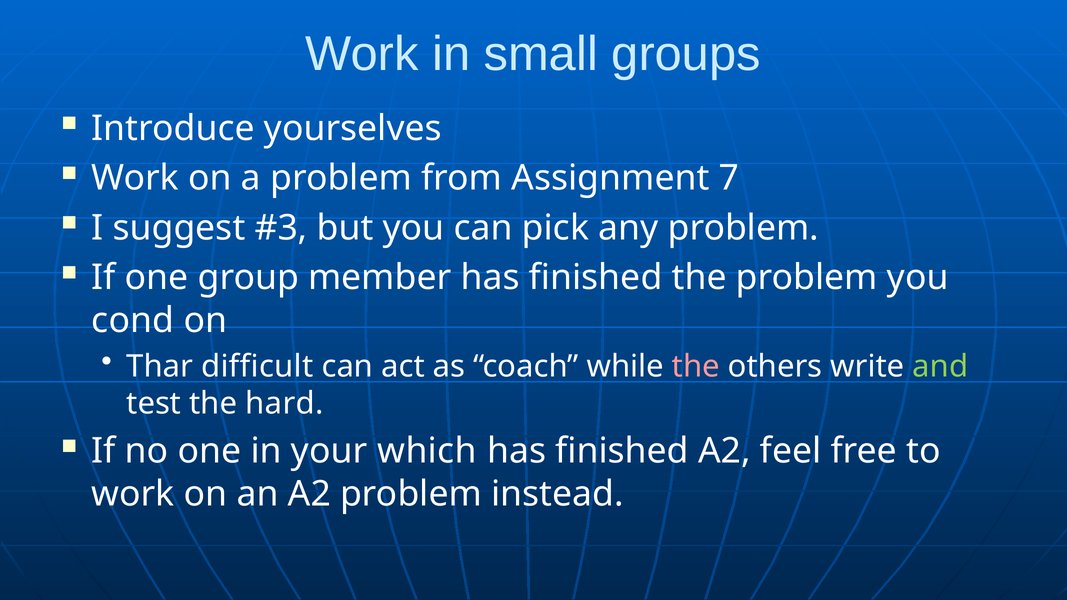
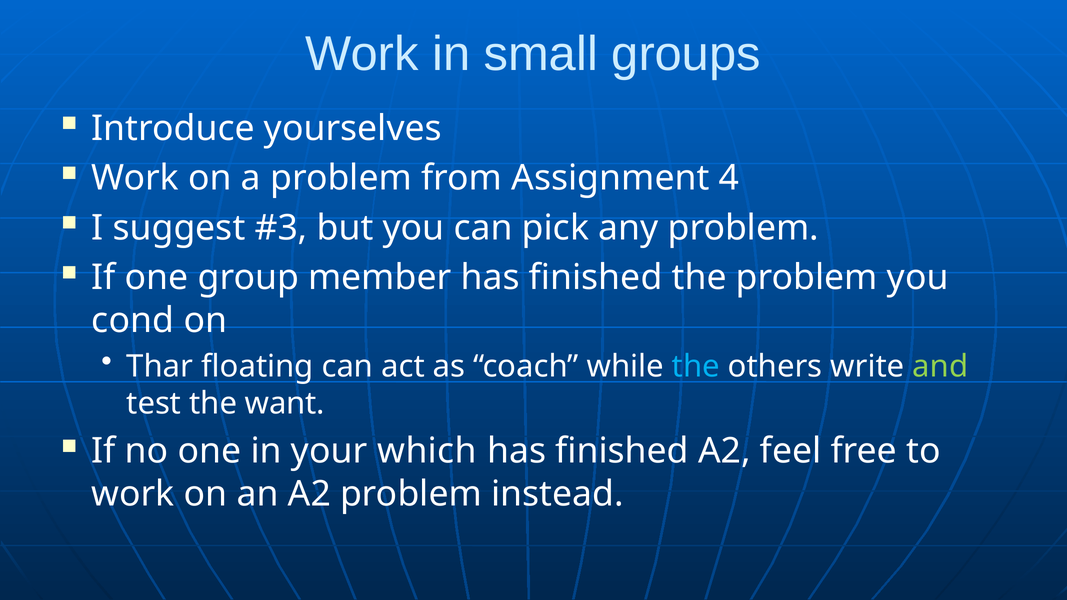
7: 7 -> 4
difficult: difficult -> floating
the at (696, 366) colour: pink -> light blue
hard: hard -> want
